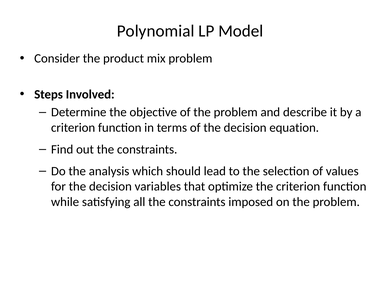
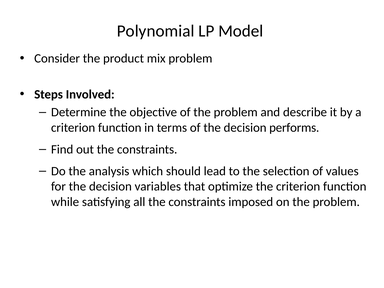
equation: equation -> performs
